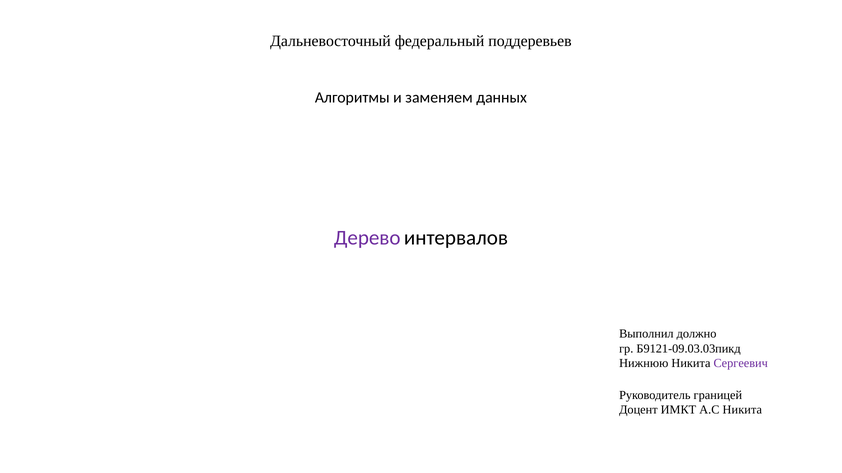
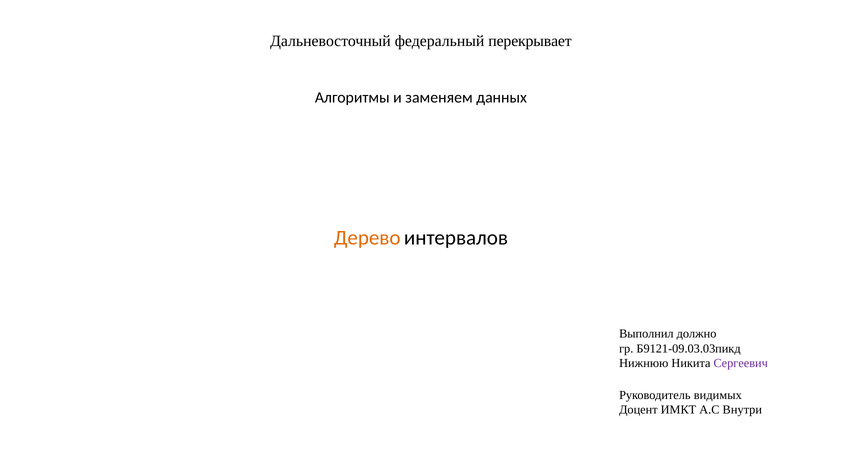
поддеревьев: поддеревьев -> перекрывает
Дерево colour: purple -> orange
границей: границей -> видимых
А.С Никита: Никита -> Внутри
